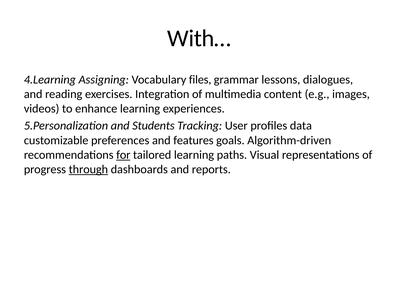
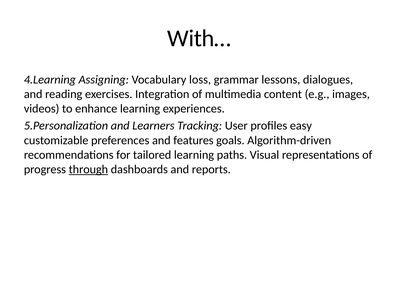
files: files -> loss
Students: Students -> Learners
data: data -> easy
for underline: present -> none
